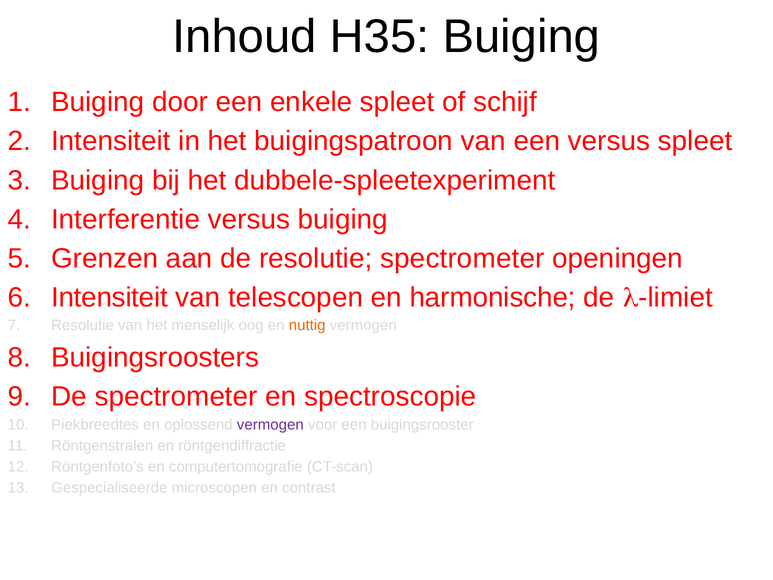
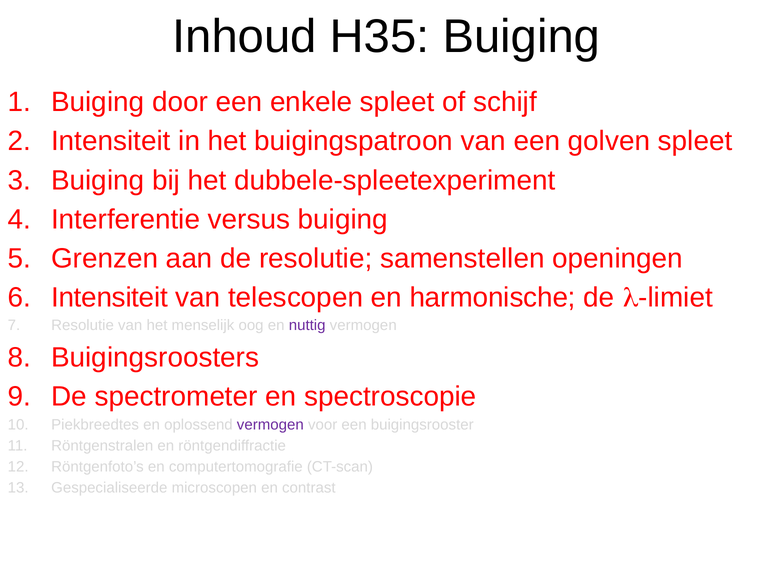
een versus: versus -> golven
resolutie spectrometer: spectrometer -> samenstellen
nuttig colour: orange -> purple
